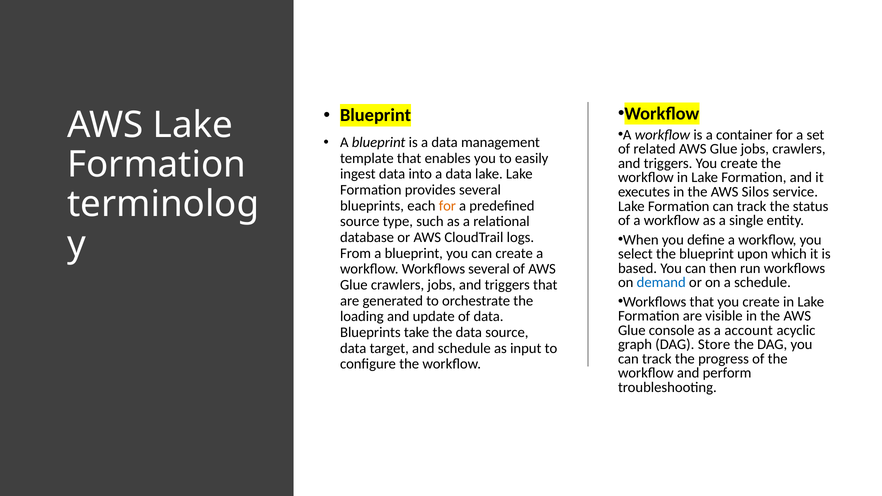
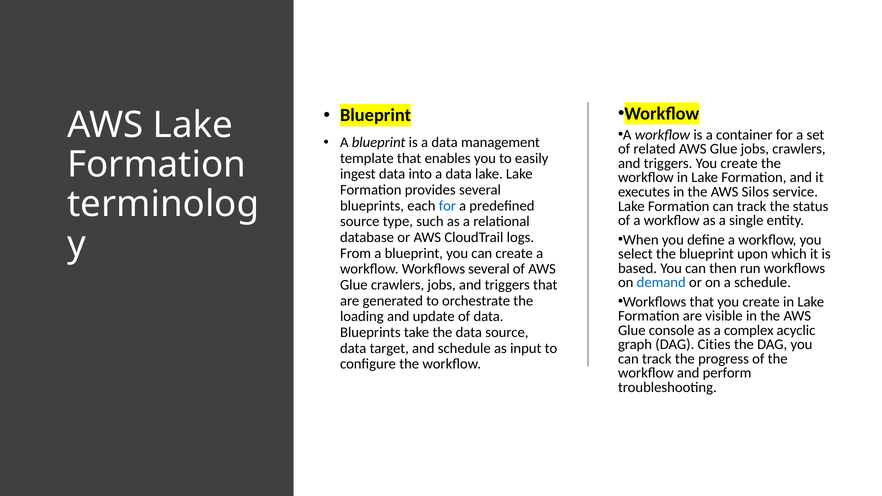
for at (447, 206) colour: orange -> blue
account: account -> complex
Store: Store -> Cities
